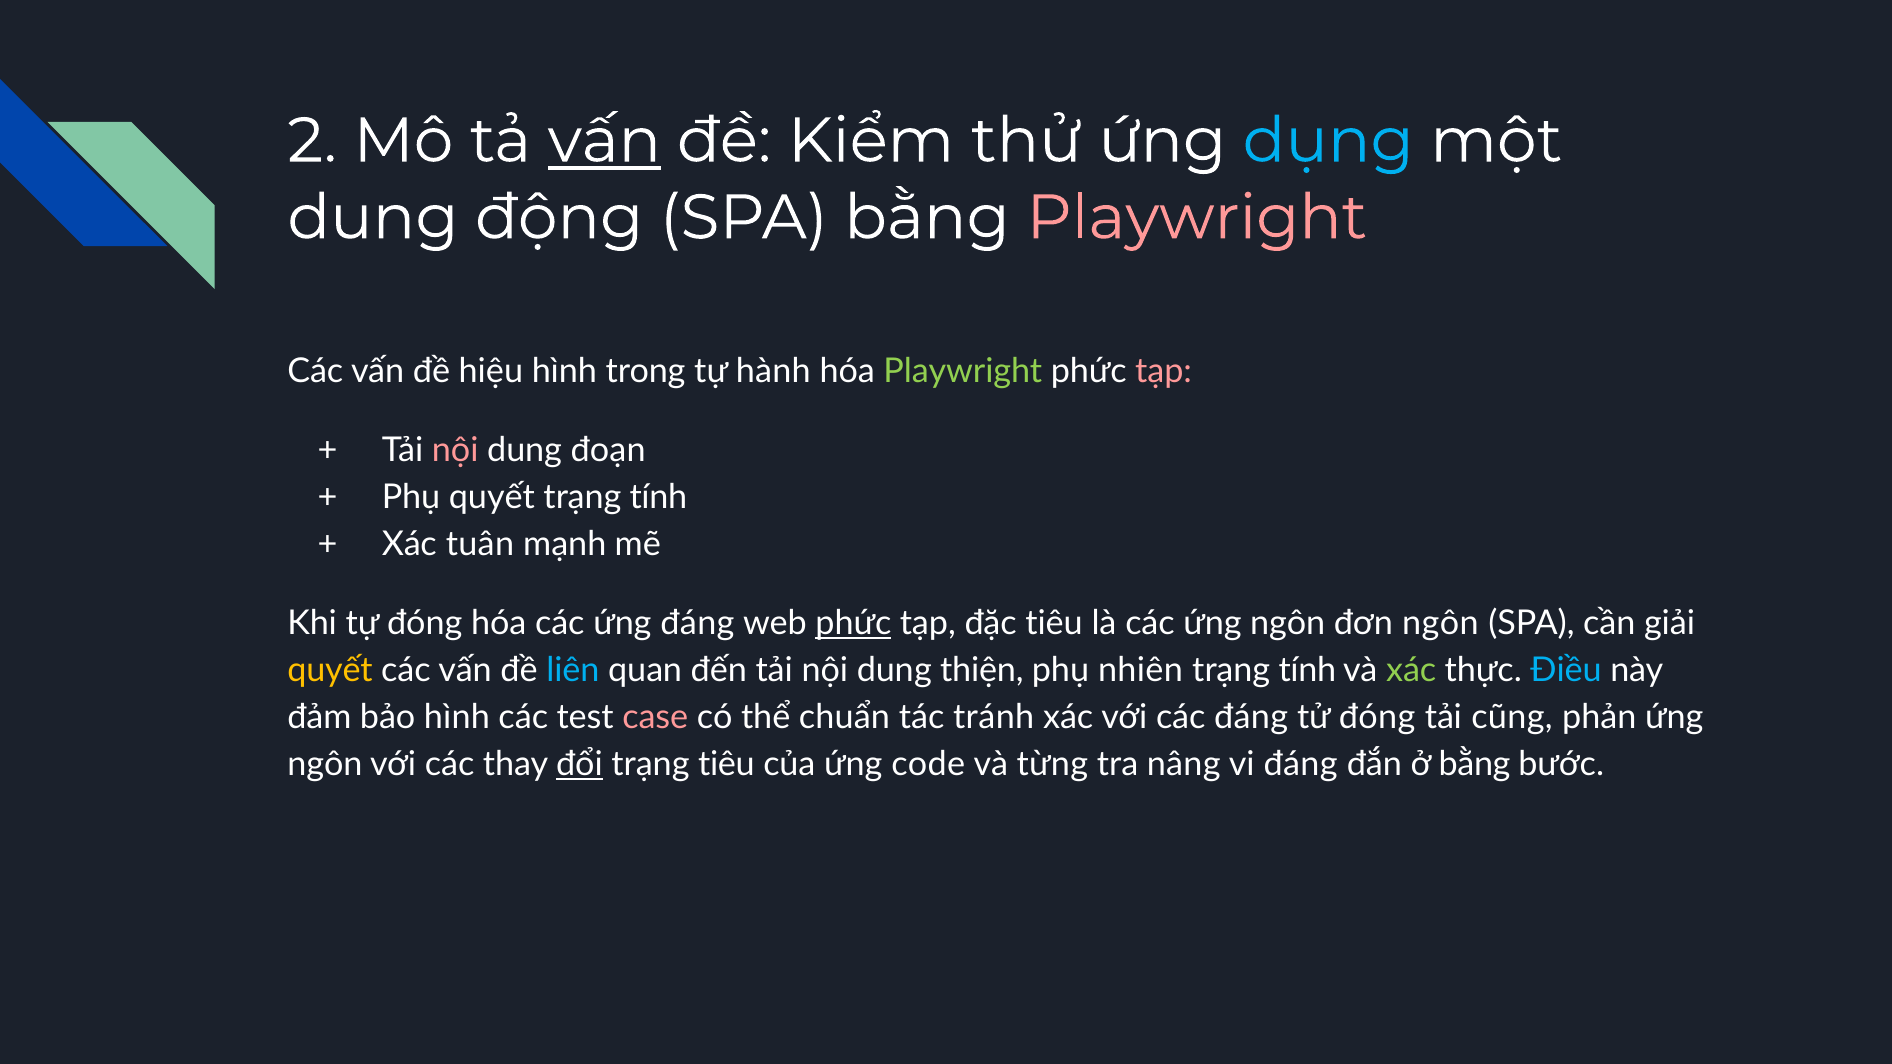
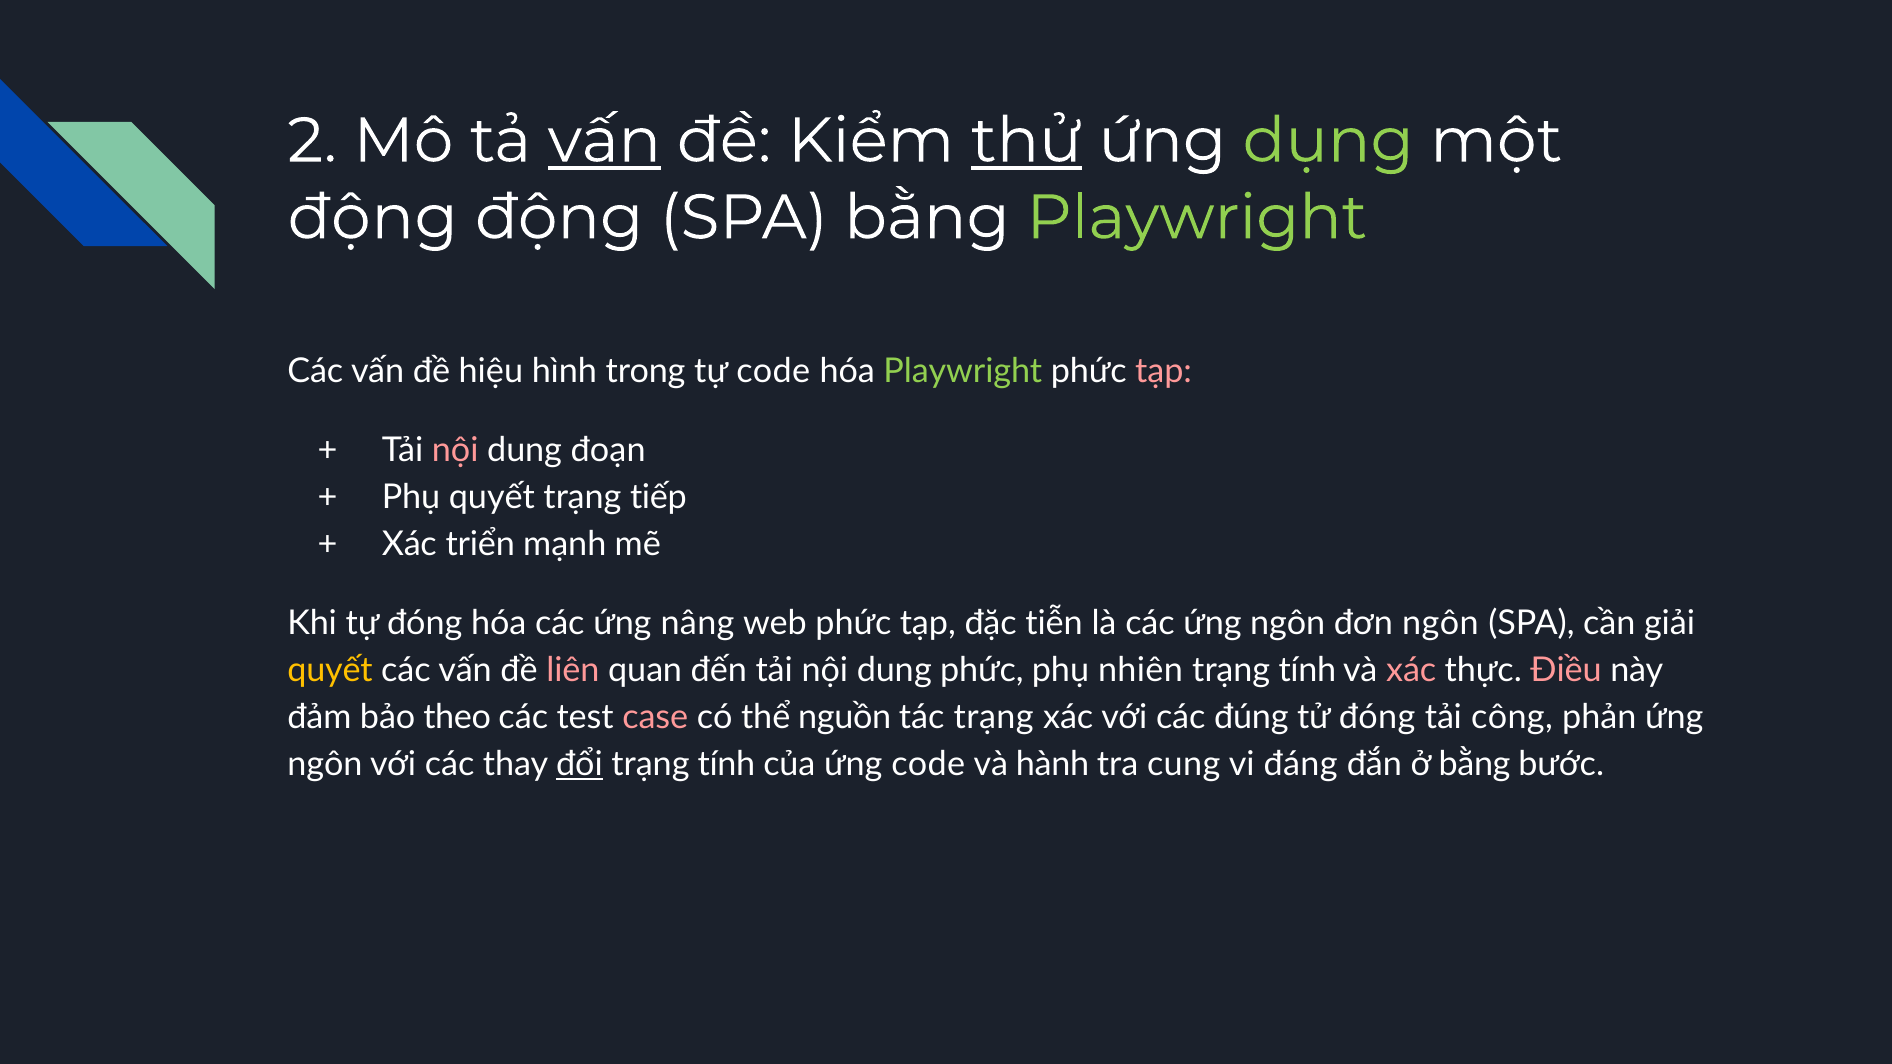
thử underline: none -> present
dụng colour: light blue -> light green
dung at (373, 218): dung -> động
Playwright at (1197, 218) colour: pink -> light green
tự hành: hành -> code
tính at (658, 497): tính -> tiếp
tuân: tuân -> triển
ứng đáng: đáng -> nâng
phức at (853, 623) underline: present -> none
đặc tiêu: tiêu -> tiễn
liên colour: light blue -> pink
dung thiện: thiện -> phức
xác at (1411, 670) colour: light green -> pink
Điều colour: light blue -> pink
bảo hình: hình -> theo
chuẩn: chuẩn -> nguồn
tác tránh: tránh -> trạng
các đáng: đáng -> đúng
cũng: cũng -> công
tiêu at (726, 764): tiêu -> tính
từng: từng -> hành
nâng: nâng -> cung
